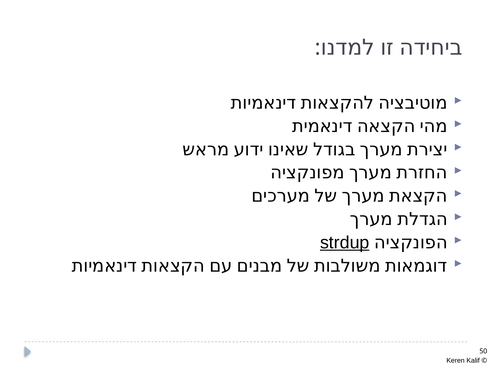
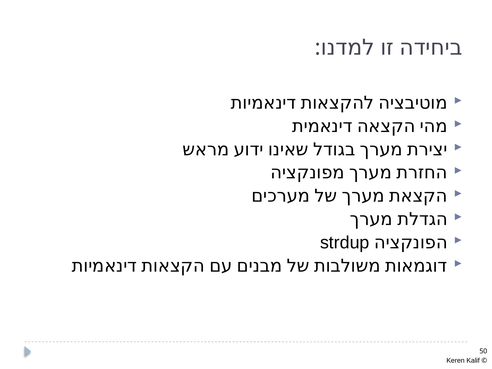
strdup underline: present -> none
